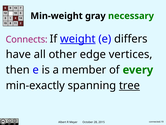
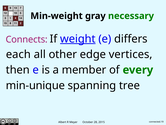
have: have -> each
min-exactly: min-exactly -> min-unique
tree underline: present -> none
